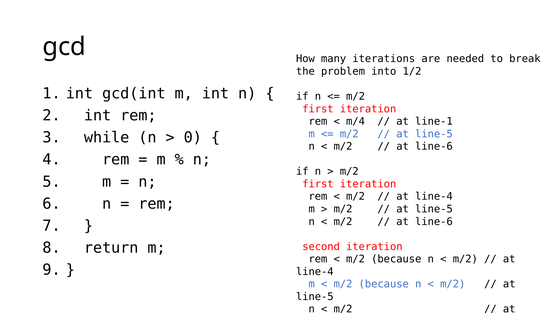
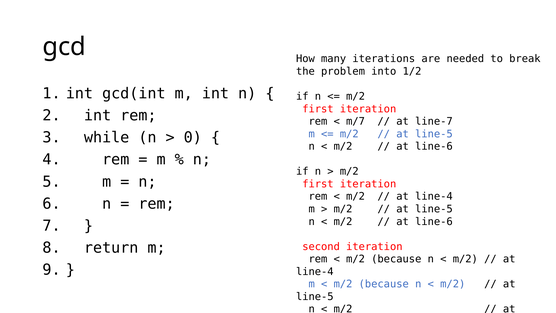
m/4: m/4 -> m/7
line-1: line-1 -> line-7
